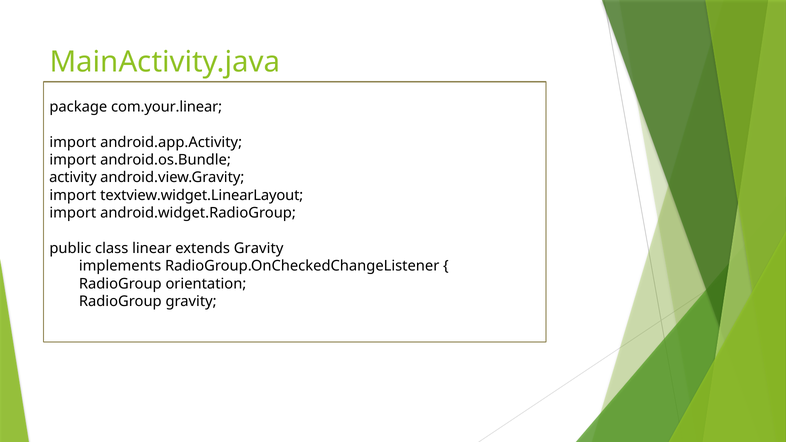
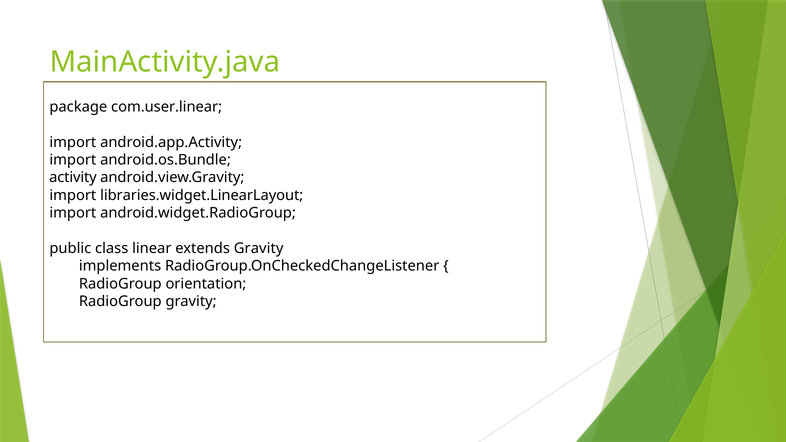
com.your.linear: com.your.linear -> com.user.linear
textview.widget.LinearLayout: textview.widget.LinearLayout -> libraries.widget.LinearLayout
